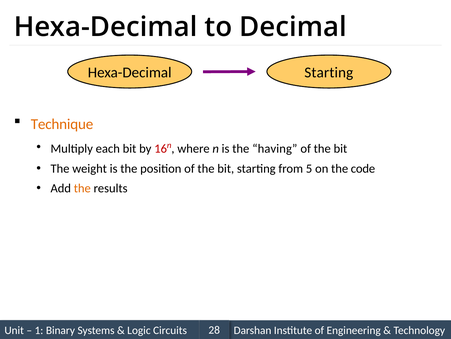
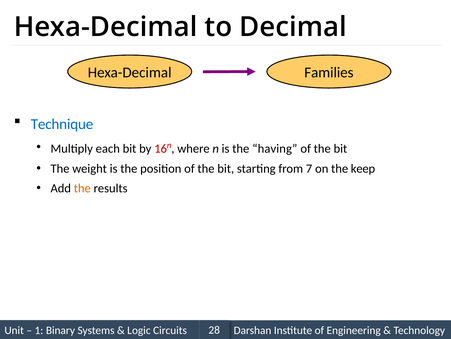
Hexa-Decimal Starting: Starting -> Families
Technique colour: orange -> blue
5: 5 -> 7
code: code -> keep
